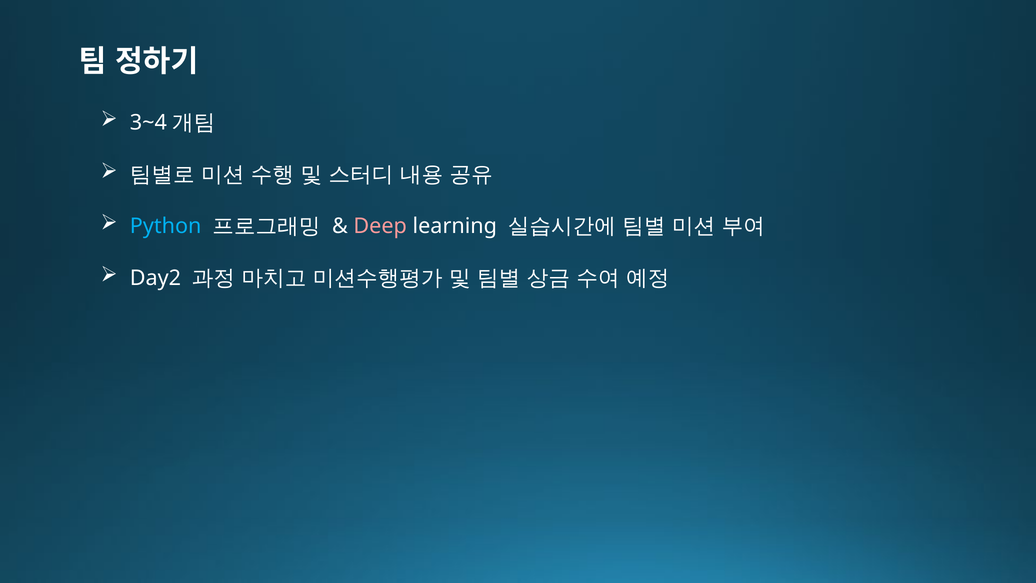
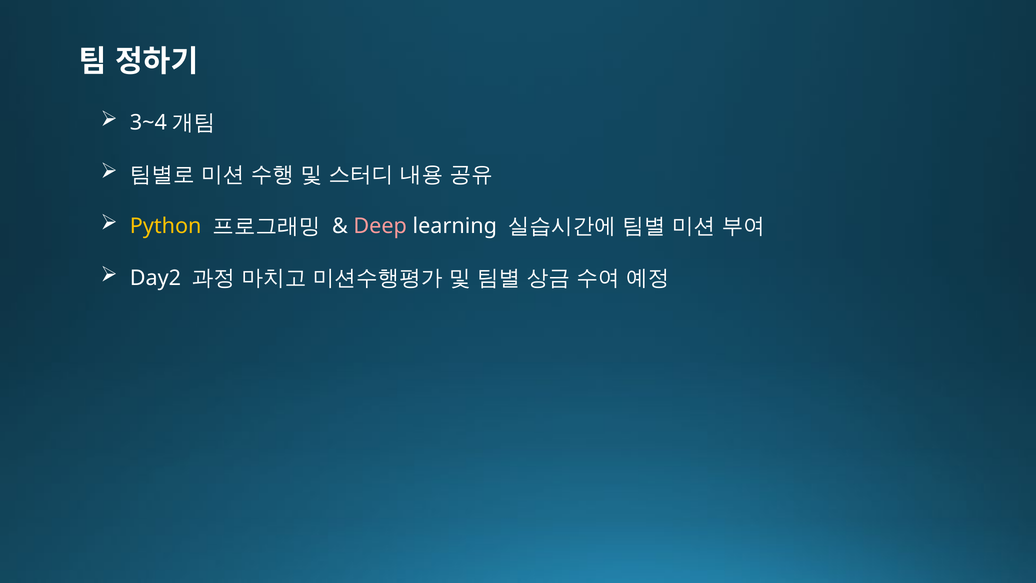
Python colour: light blue -> yellow
